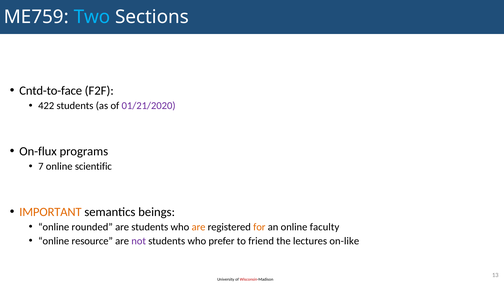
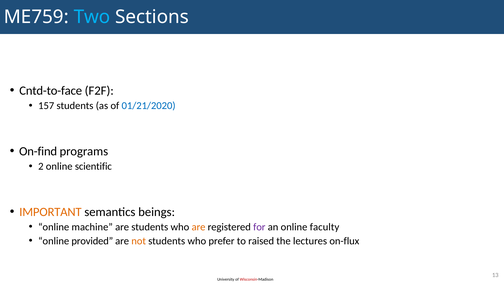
422: 422 -> 157
01/21/2020 colour: purple -> blue
On-flux: On-flux -> On-find
7: 7 -> 2
rounded: rounded -> machine
for colour: orange -> purple
resource: resource -> provided
not colour: purple -> orange
friend: friend -> raised
on-like: on-like -> on-flux
